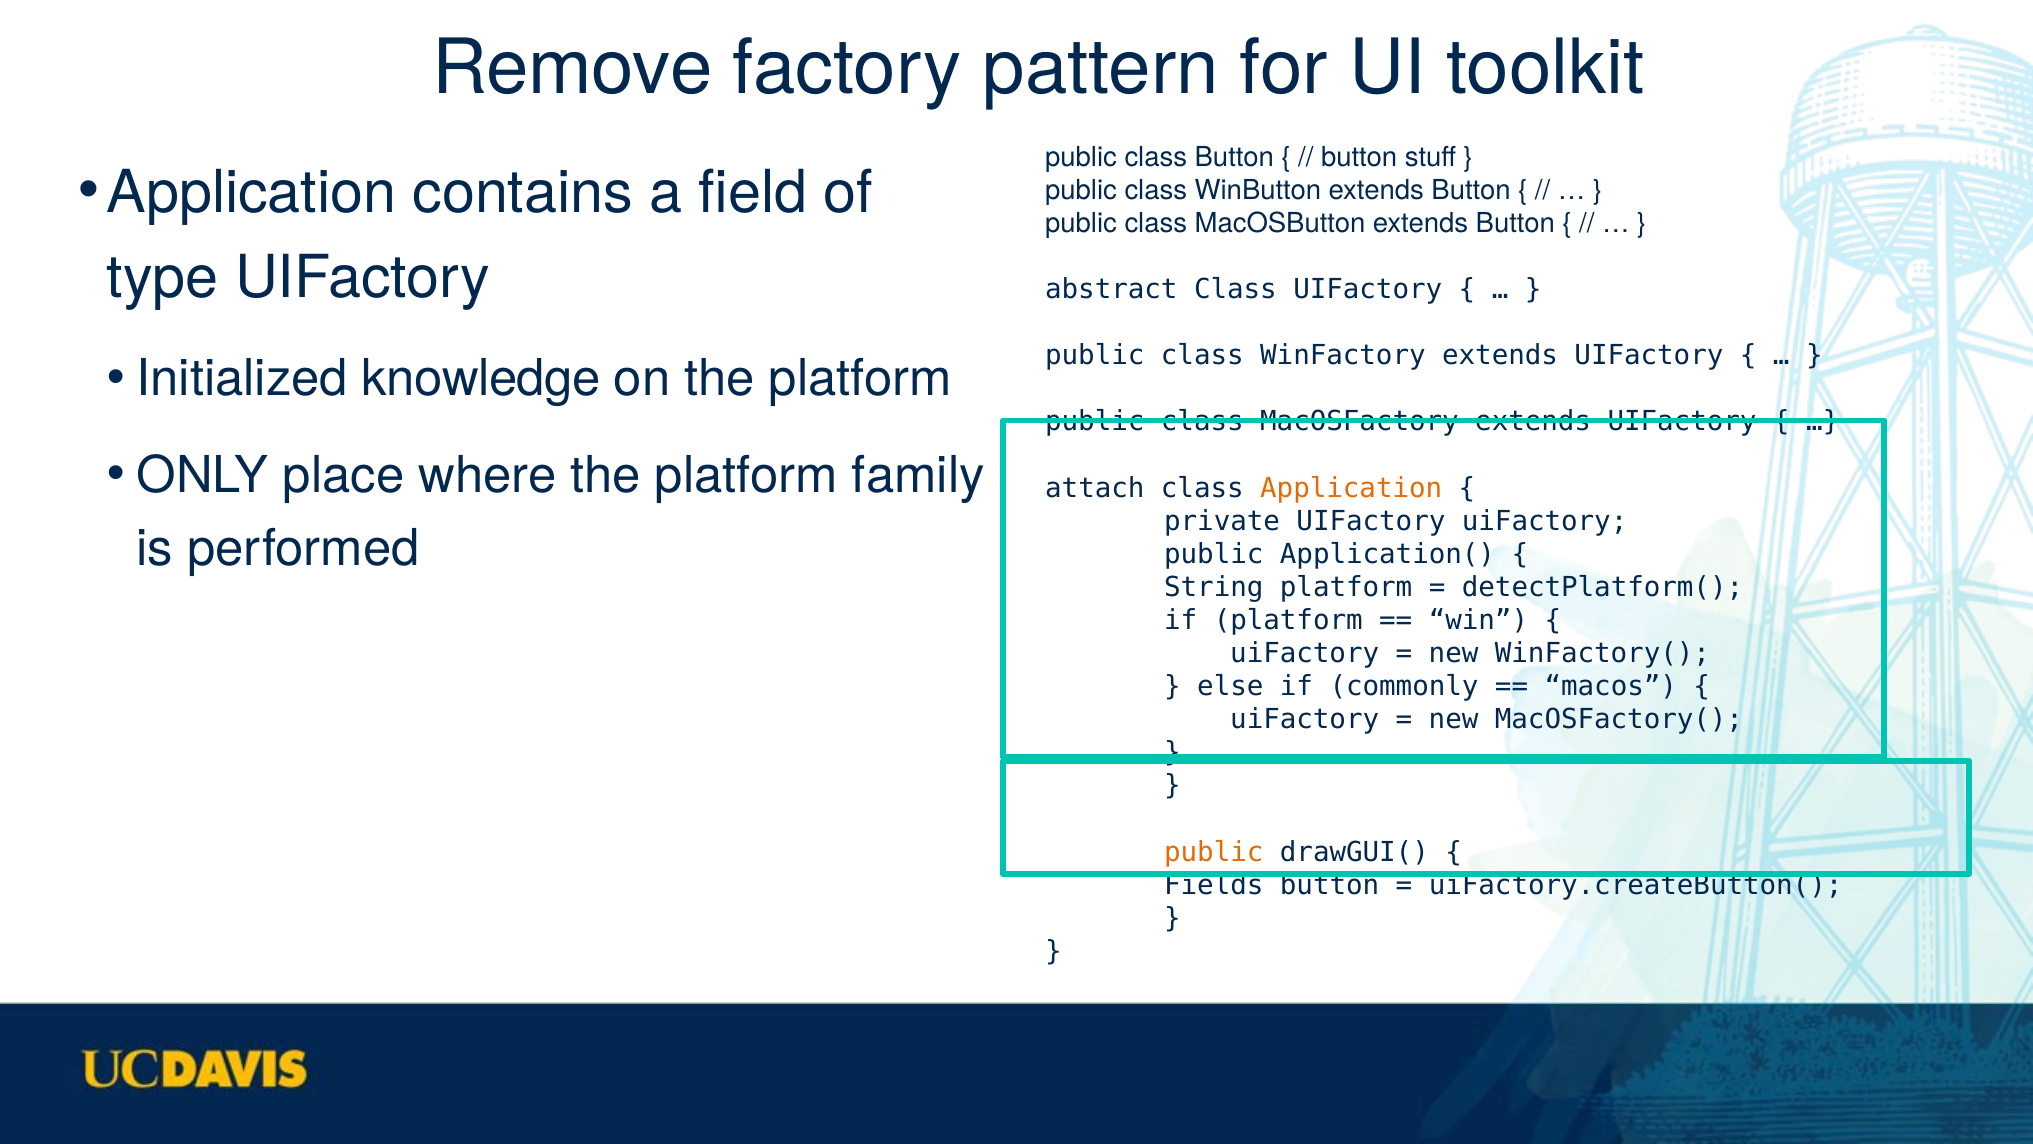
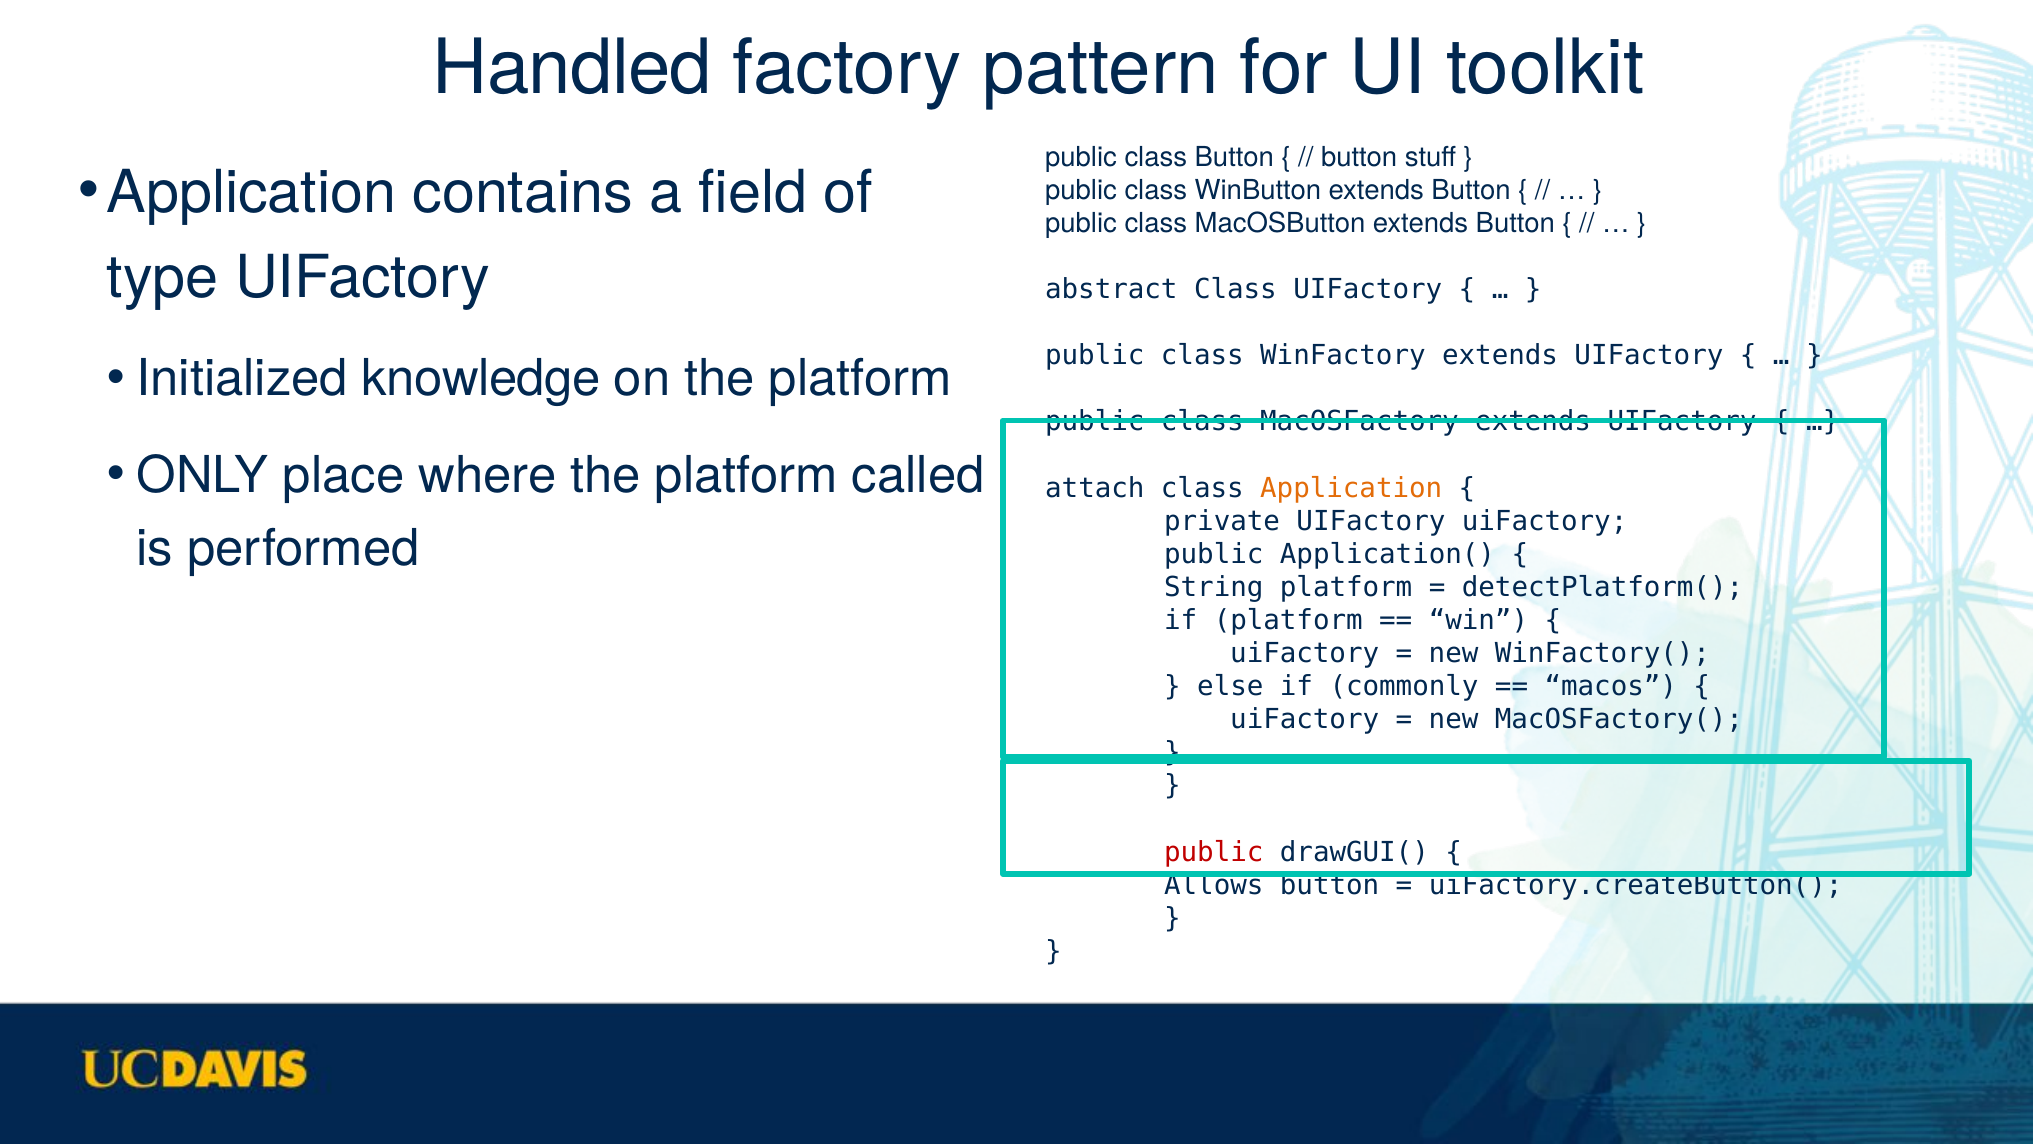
Remove: Remove -> Handled
family: family -> called
public at (1214, 852) colour: orange -> red
Fields: Fields -> Allows
